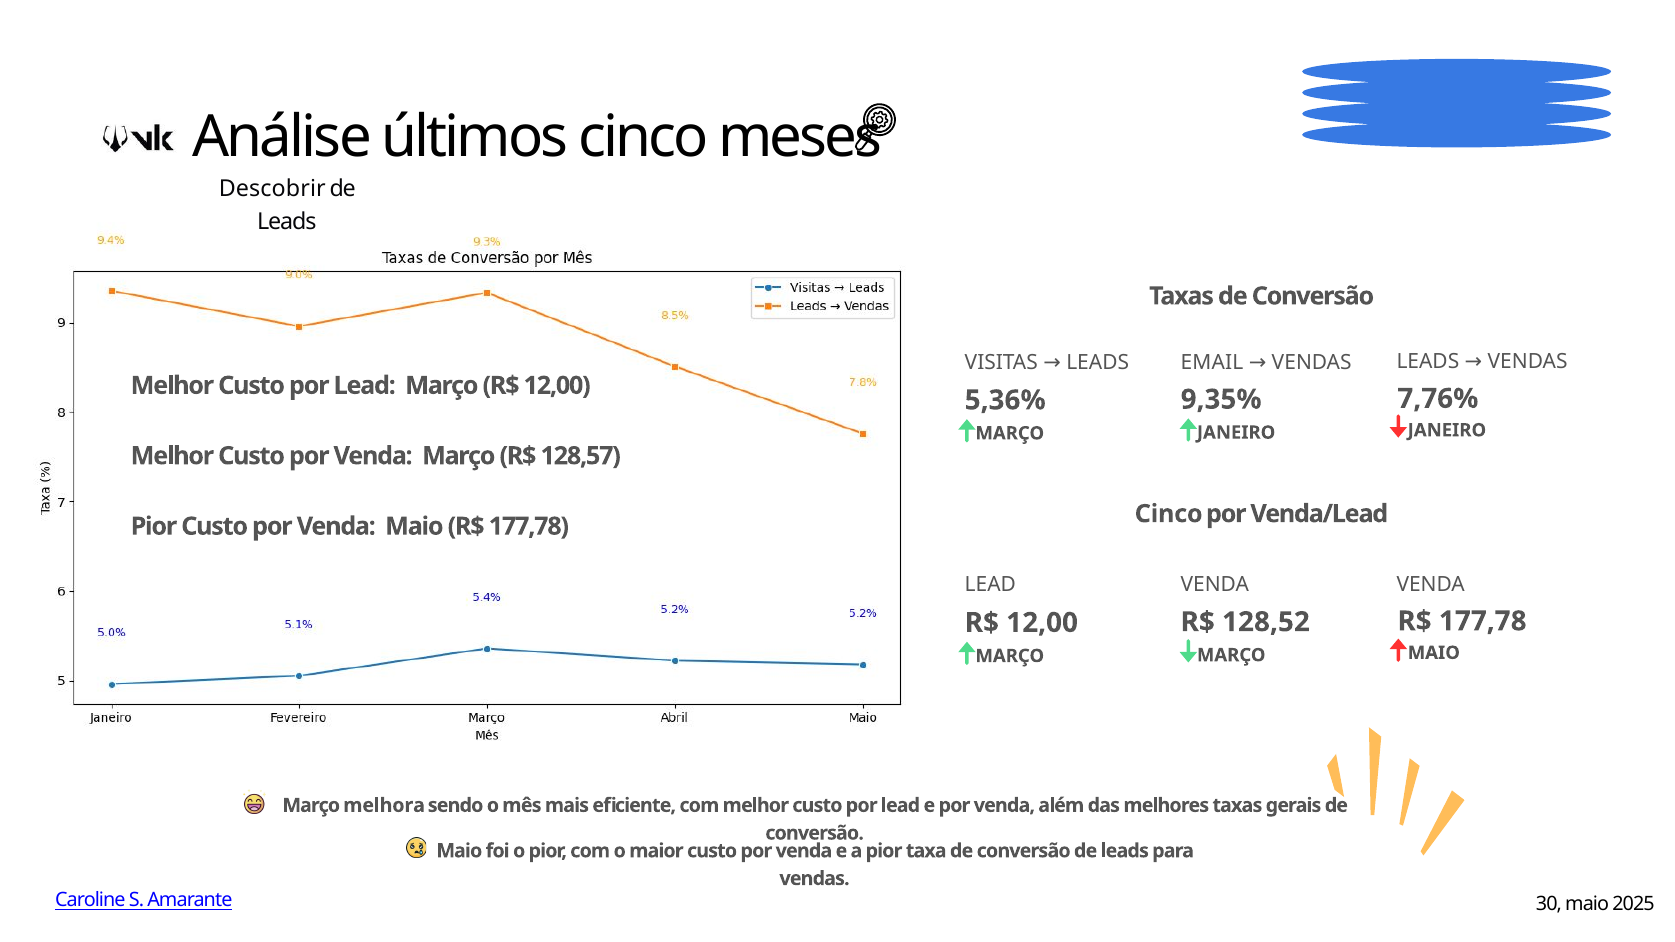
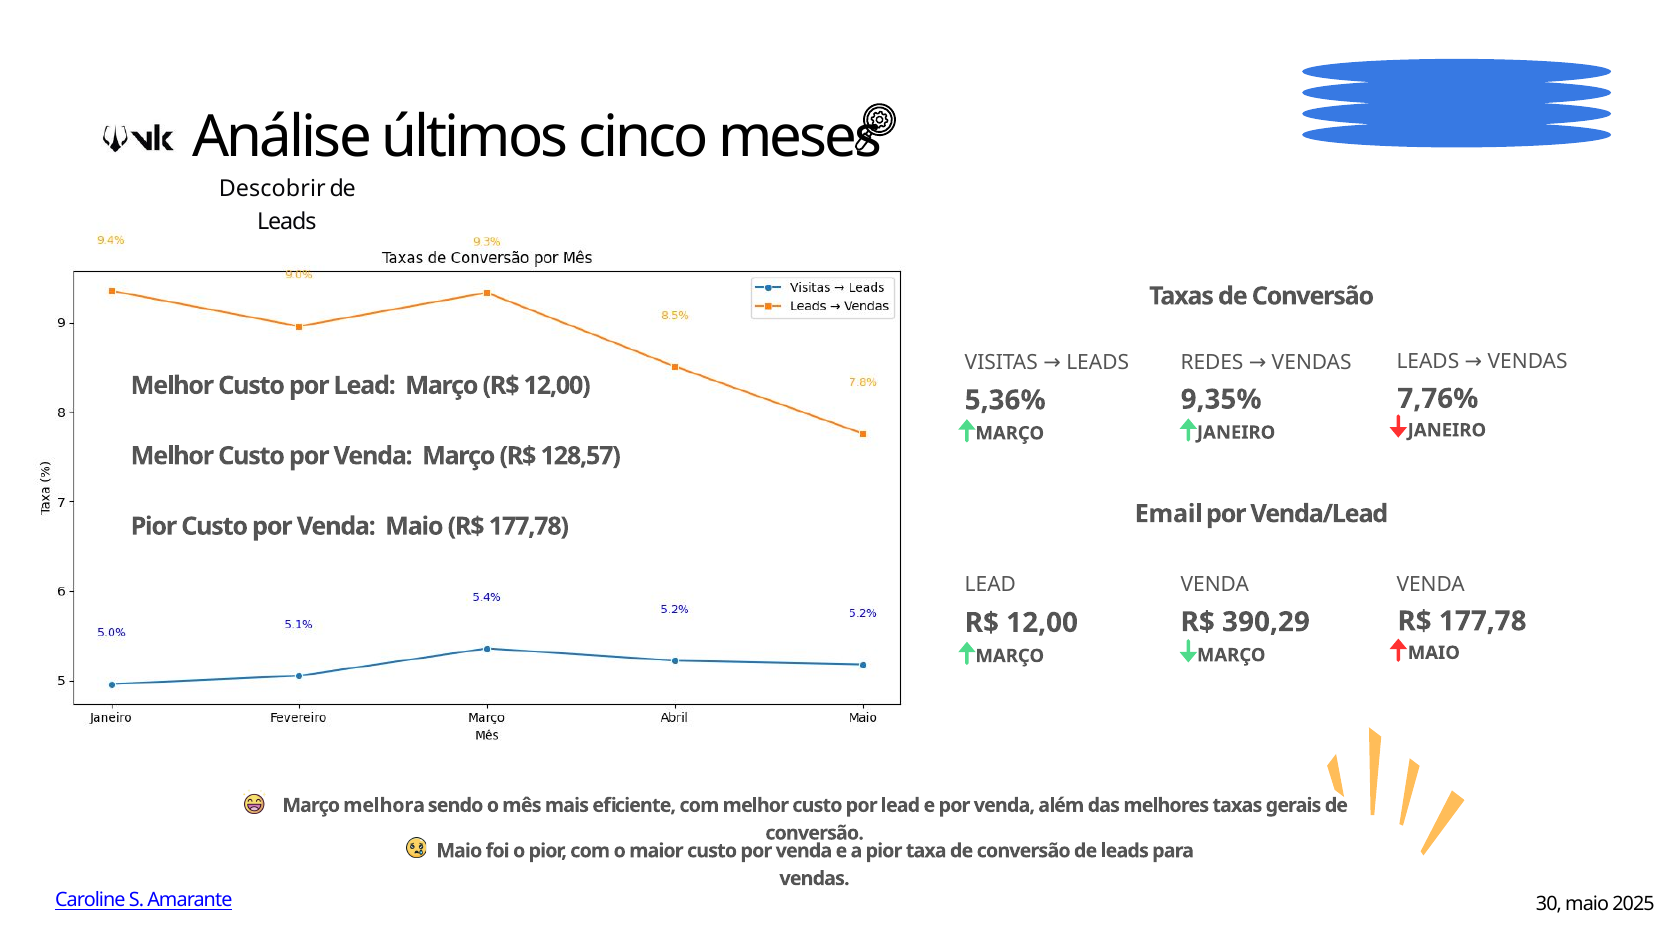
EMAIL: EMAIL -> REDES
Cinco at (1169, 514): Cinco -> Email
128,52: 128,52 -> 390,29
